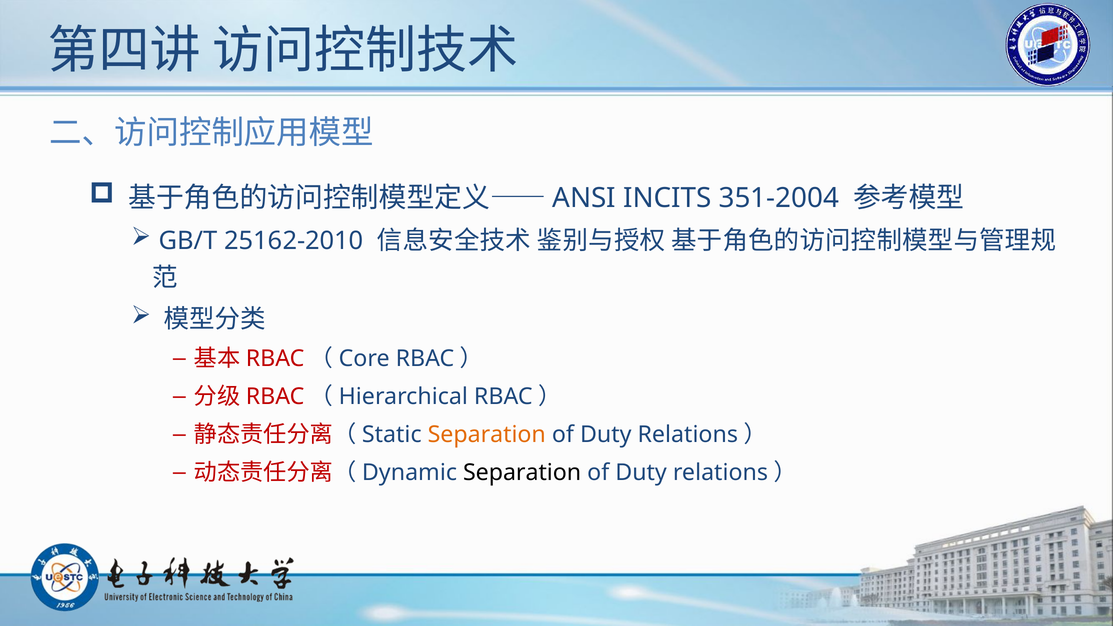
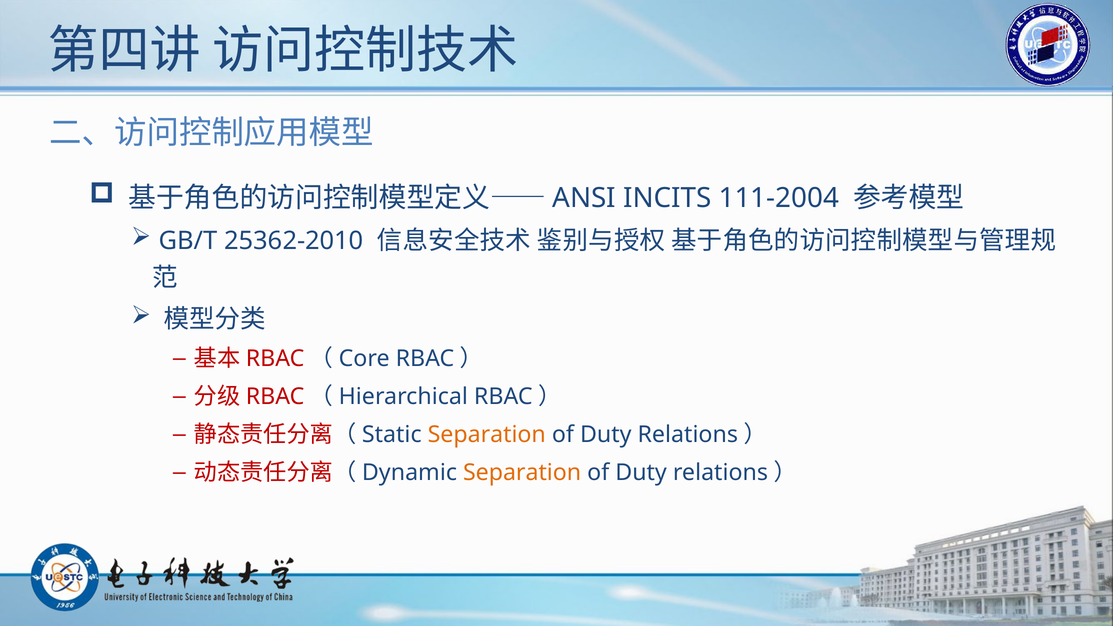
351-2004: 351-2004 -> 111-2004
25162-2010: 25162-2010 -> 25362-2010
Separation at (522, 473) colour: black -> orange
